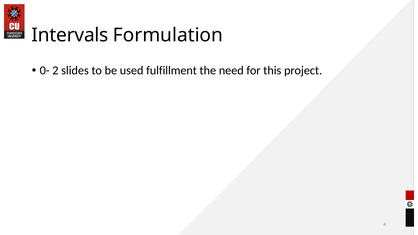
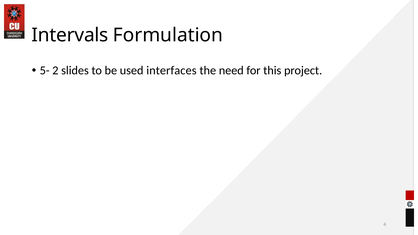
0-: 0- -> 5-
fulfillment: fulfillment -> interfaces
